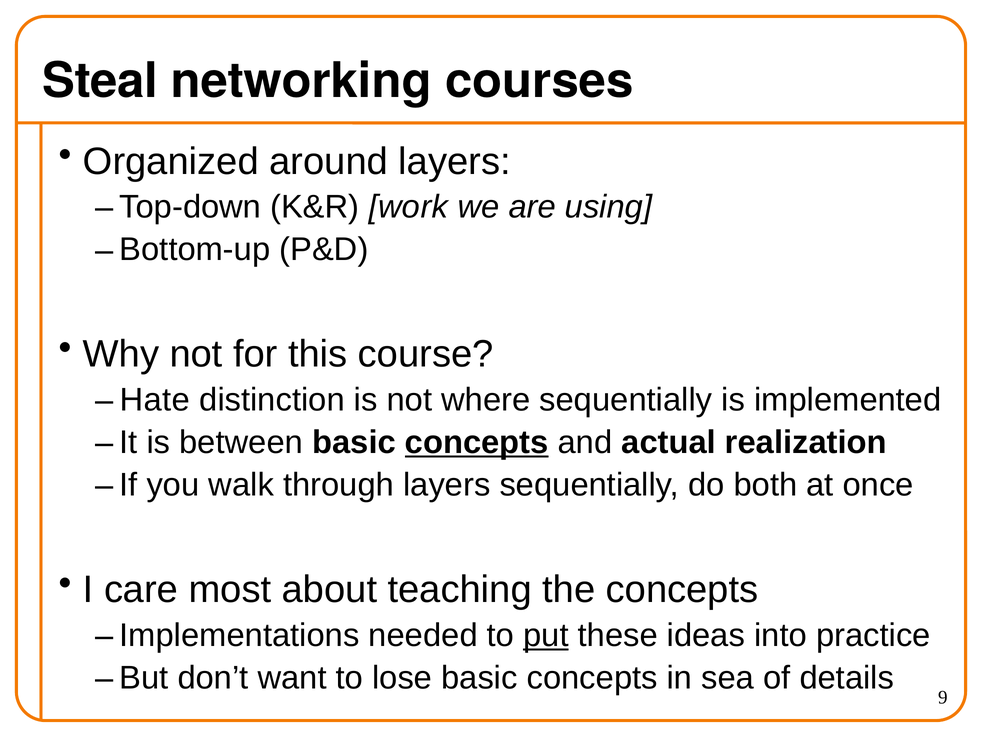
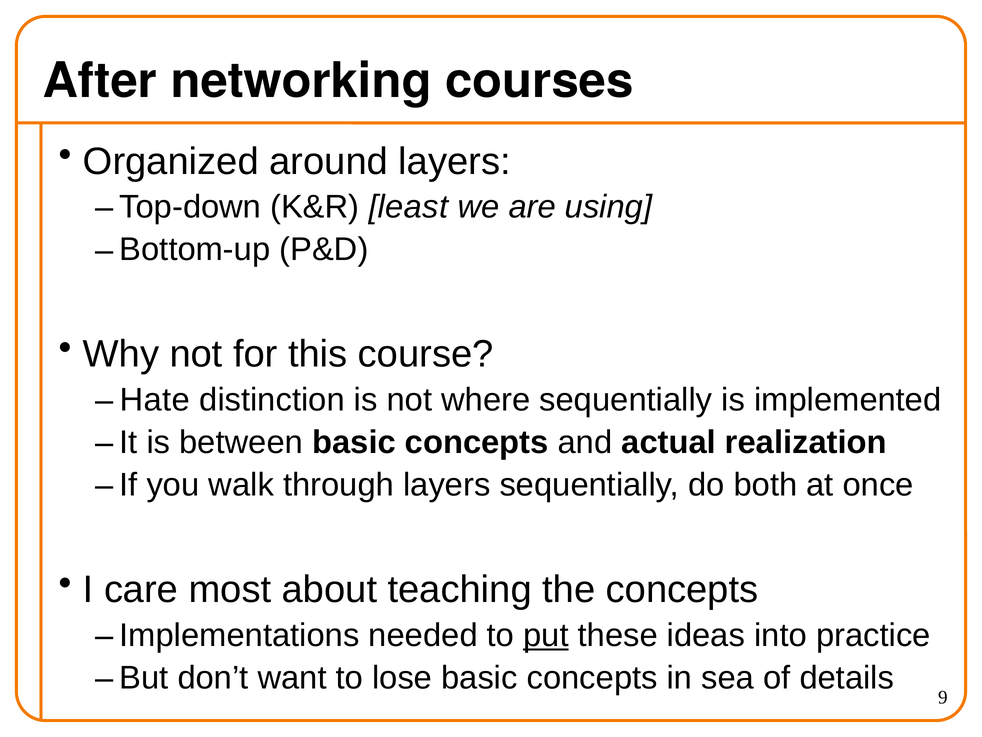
Steal: Steal -> After
work: work -> least
concepts at (477, 442) underline: present -> none
